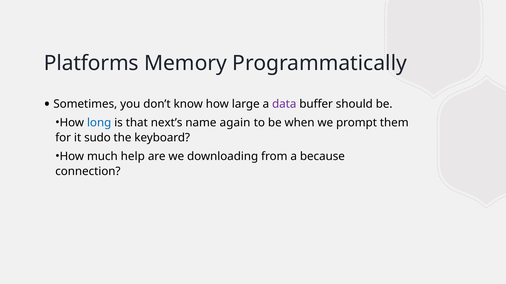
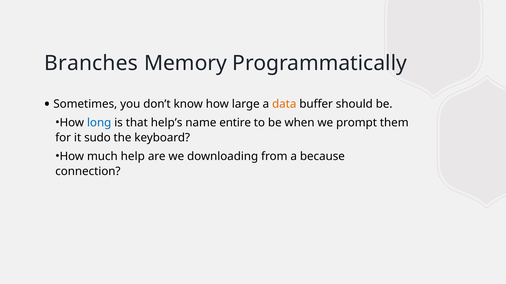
Platforms: Platforms -> Branches
data colour: purple -> orange
next’s: next’s -> help’s
again: again -> entire
